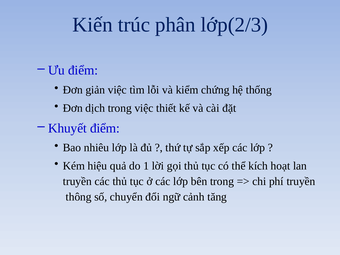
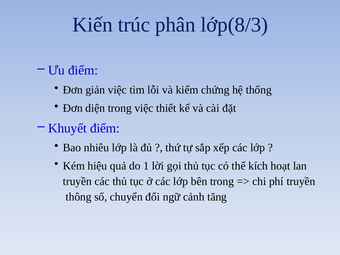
lớp(2/3: lớp(2/3 -> lớp(8/3
dịch: dịch -> diện
